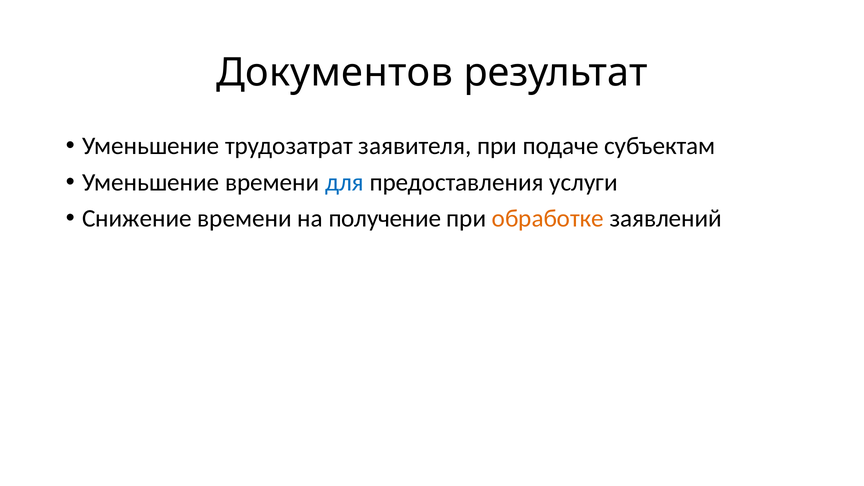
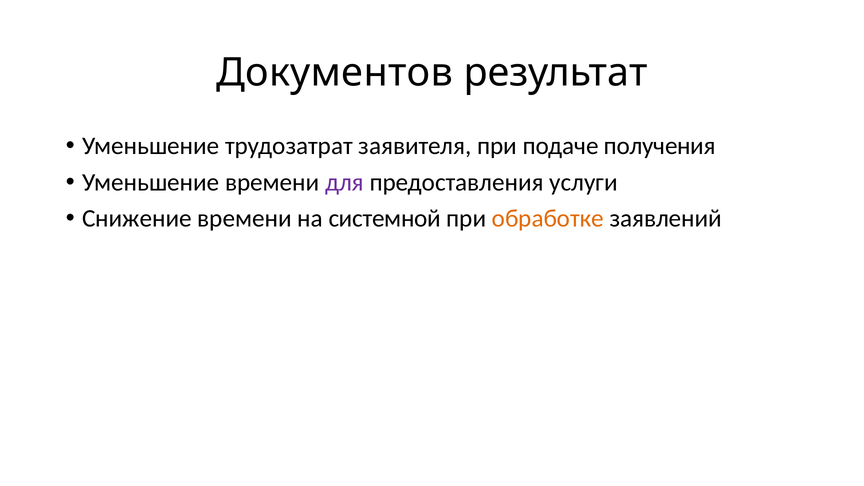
субъектам: субъектам -> получения
для colour: blue -> purple
получение: получение -> системной
